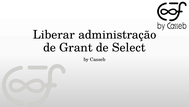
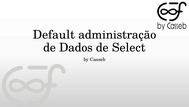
Liberar: Liberar -> Default
Grant: Grant -> Dados
